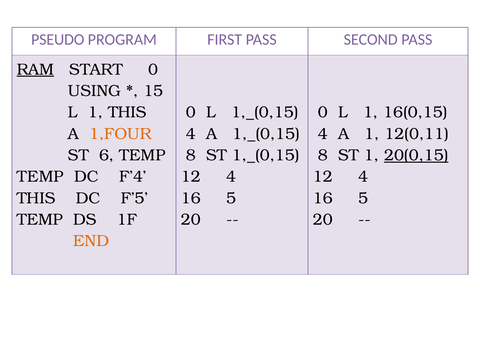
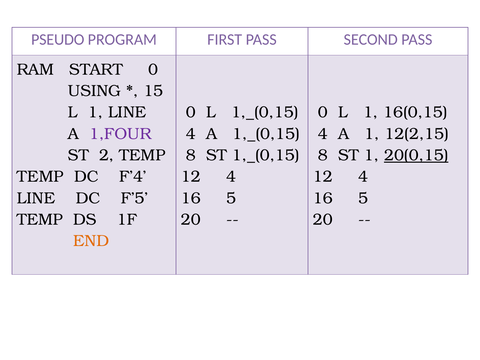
RAM underline: present -> none
1 THIS: THIS -> LINE
1,FOUR colour: orange -> purple
12(0,11: 12(0,11 -> 12(2,15
6: 6 -> 2
THIS at (36, 198): THIS -> LINE
